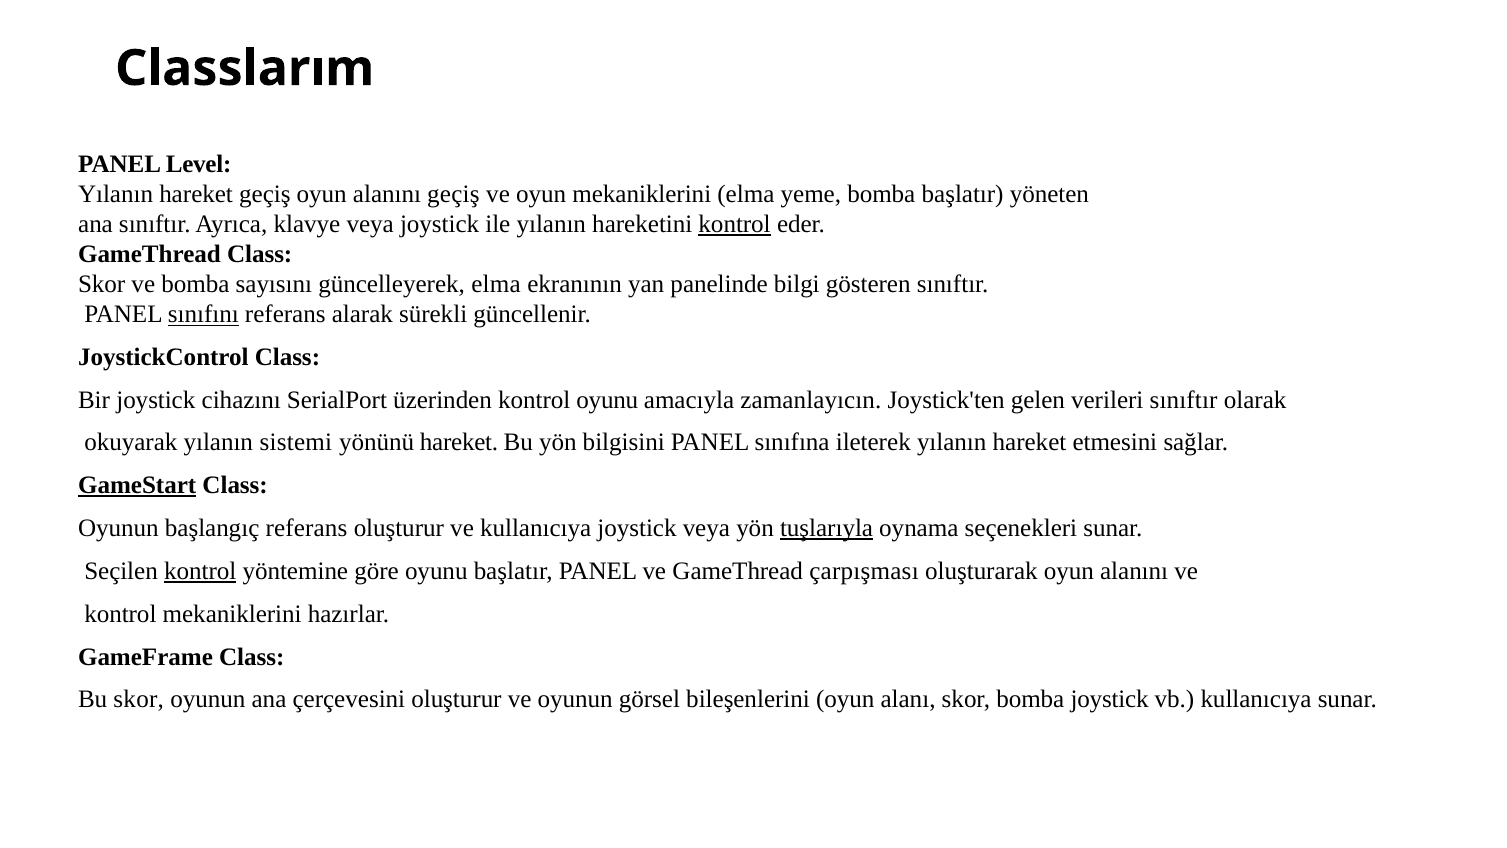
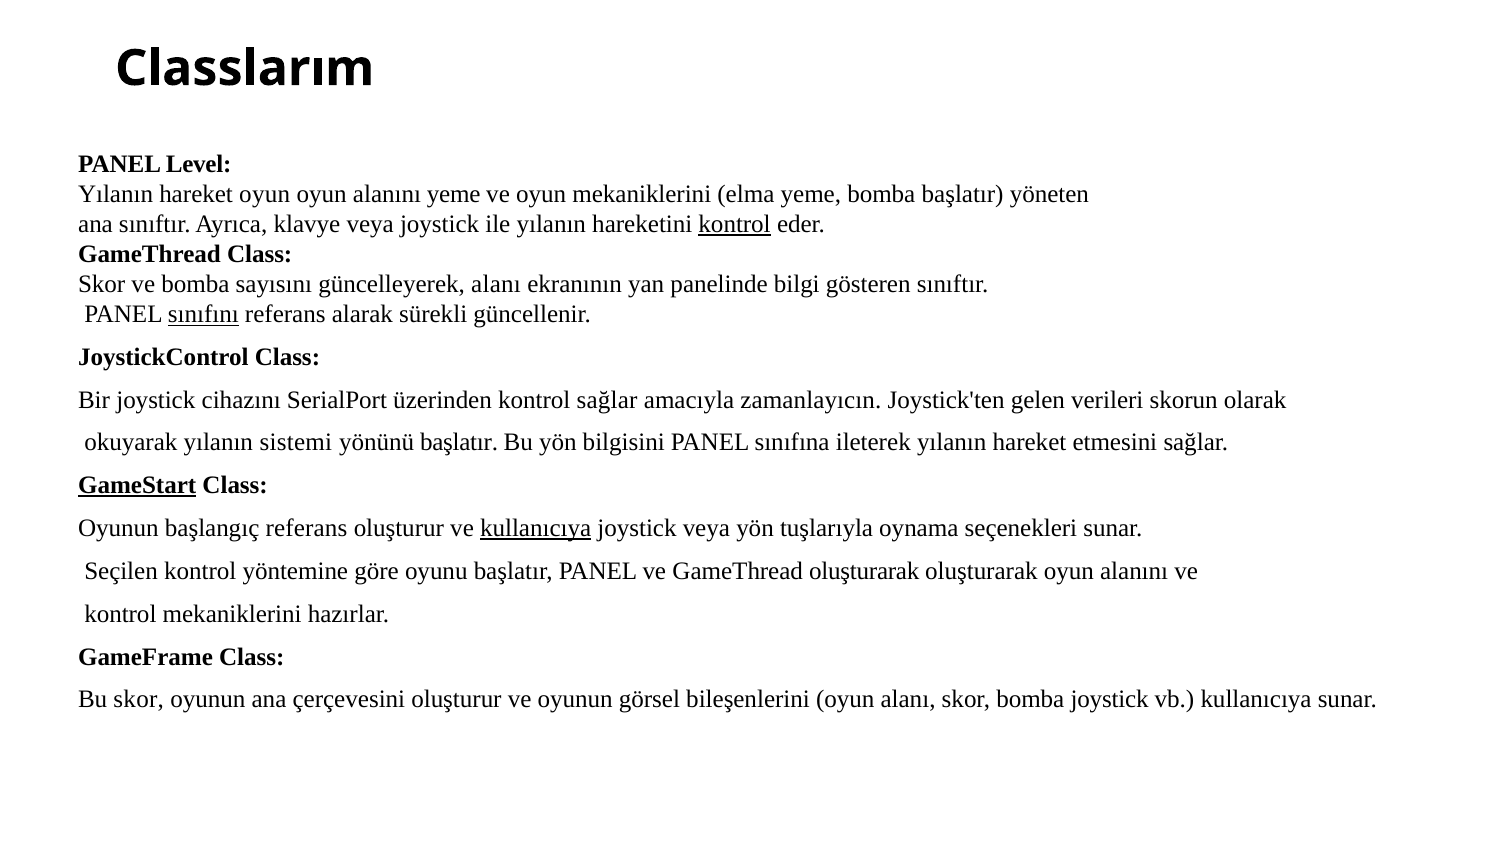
hareket geçiş: geçiş -> oyun
alanını geçiş: geçiş -> yeme
güncelleyerek elma: elma -> alanı
kontrol oyunu: oyunu -> sağlar
verileri sınıftır: sınıftır -> skorun
yönünü hareket: hareket -> başlatır
kullanıcıya at (536, 528) underline: none -> present
tuşlarıyla underline: present -> none
kontrol at (200, 571) underline: present -> none
GameThread çarpışması: çarpışması -> oluşturarak
